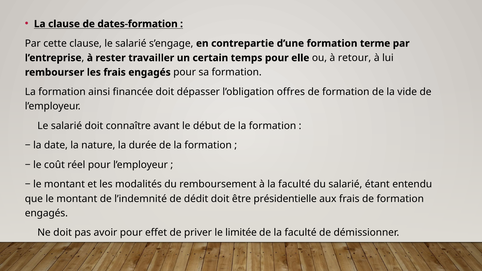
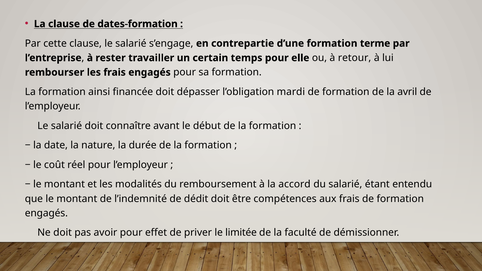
offres: offres -> mardi
vide: vide -> avril
à la faculté: faculté -> accord
présidentielle: présidentielle -> compétences
